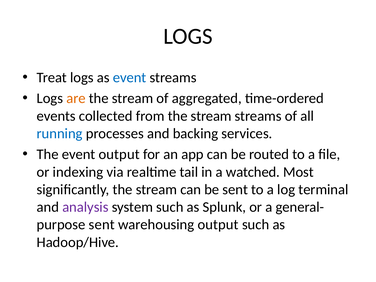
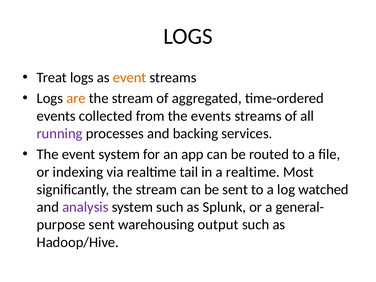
event at (130, 77) colour: blue -> orange
from the stream: stream -> events
running colour: blue -> purple
event output: output -> system
a watched: watched -> realtime
terminal: terminal -> watched
